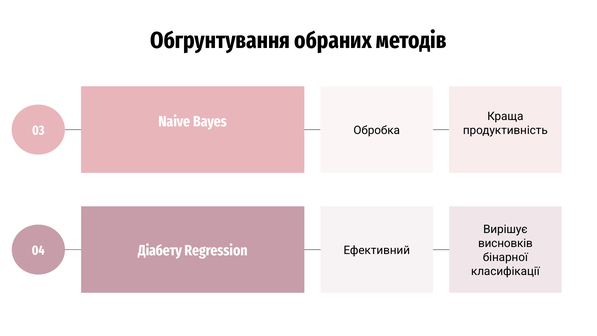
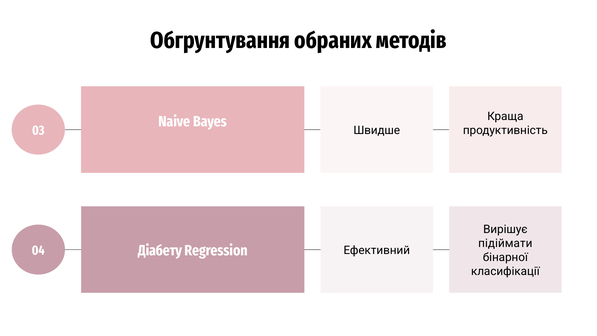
Обробка: Обробка -> Швидше
висновків: висновків -> підіймати
